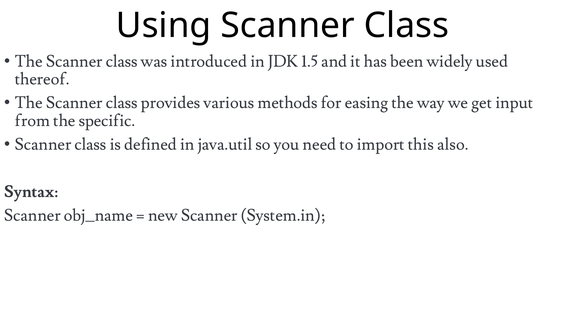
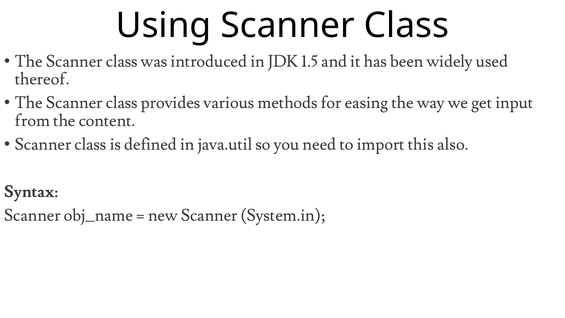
specific: specific -> content
